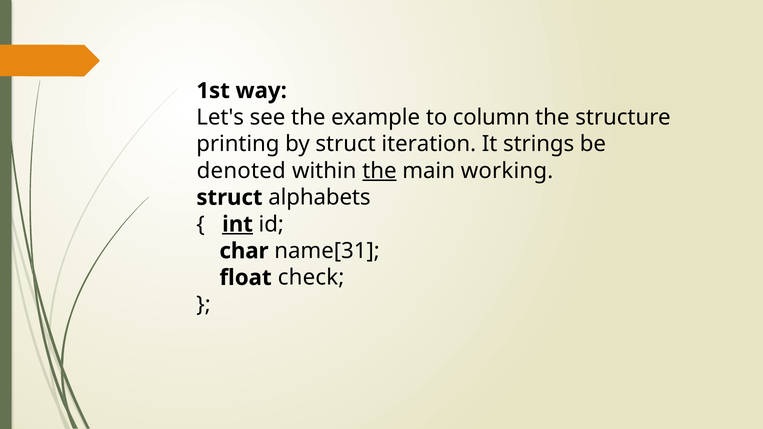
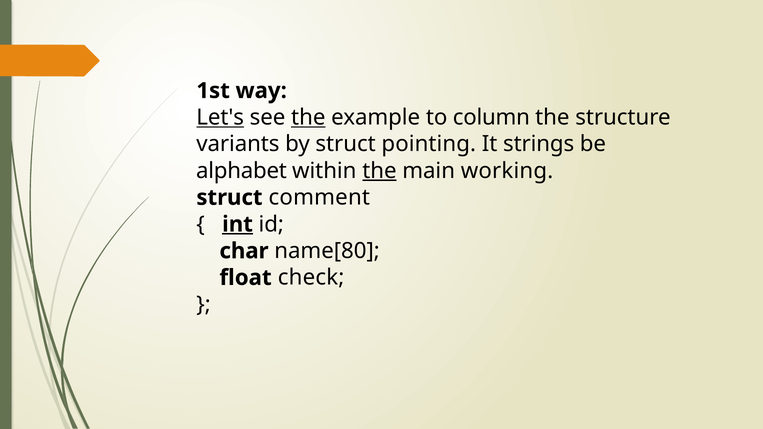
Let's underline: none -> present
the at (308, 117) underline: none -> present
printing: printing -> variants
iteration: iteration -> pointing
denoted: denoted -> alphabet
alphabets: alphabets -> comment
name[31: name[31 -> name[80
